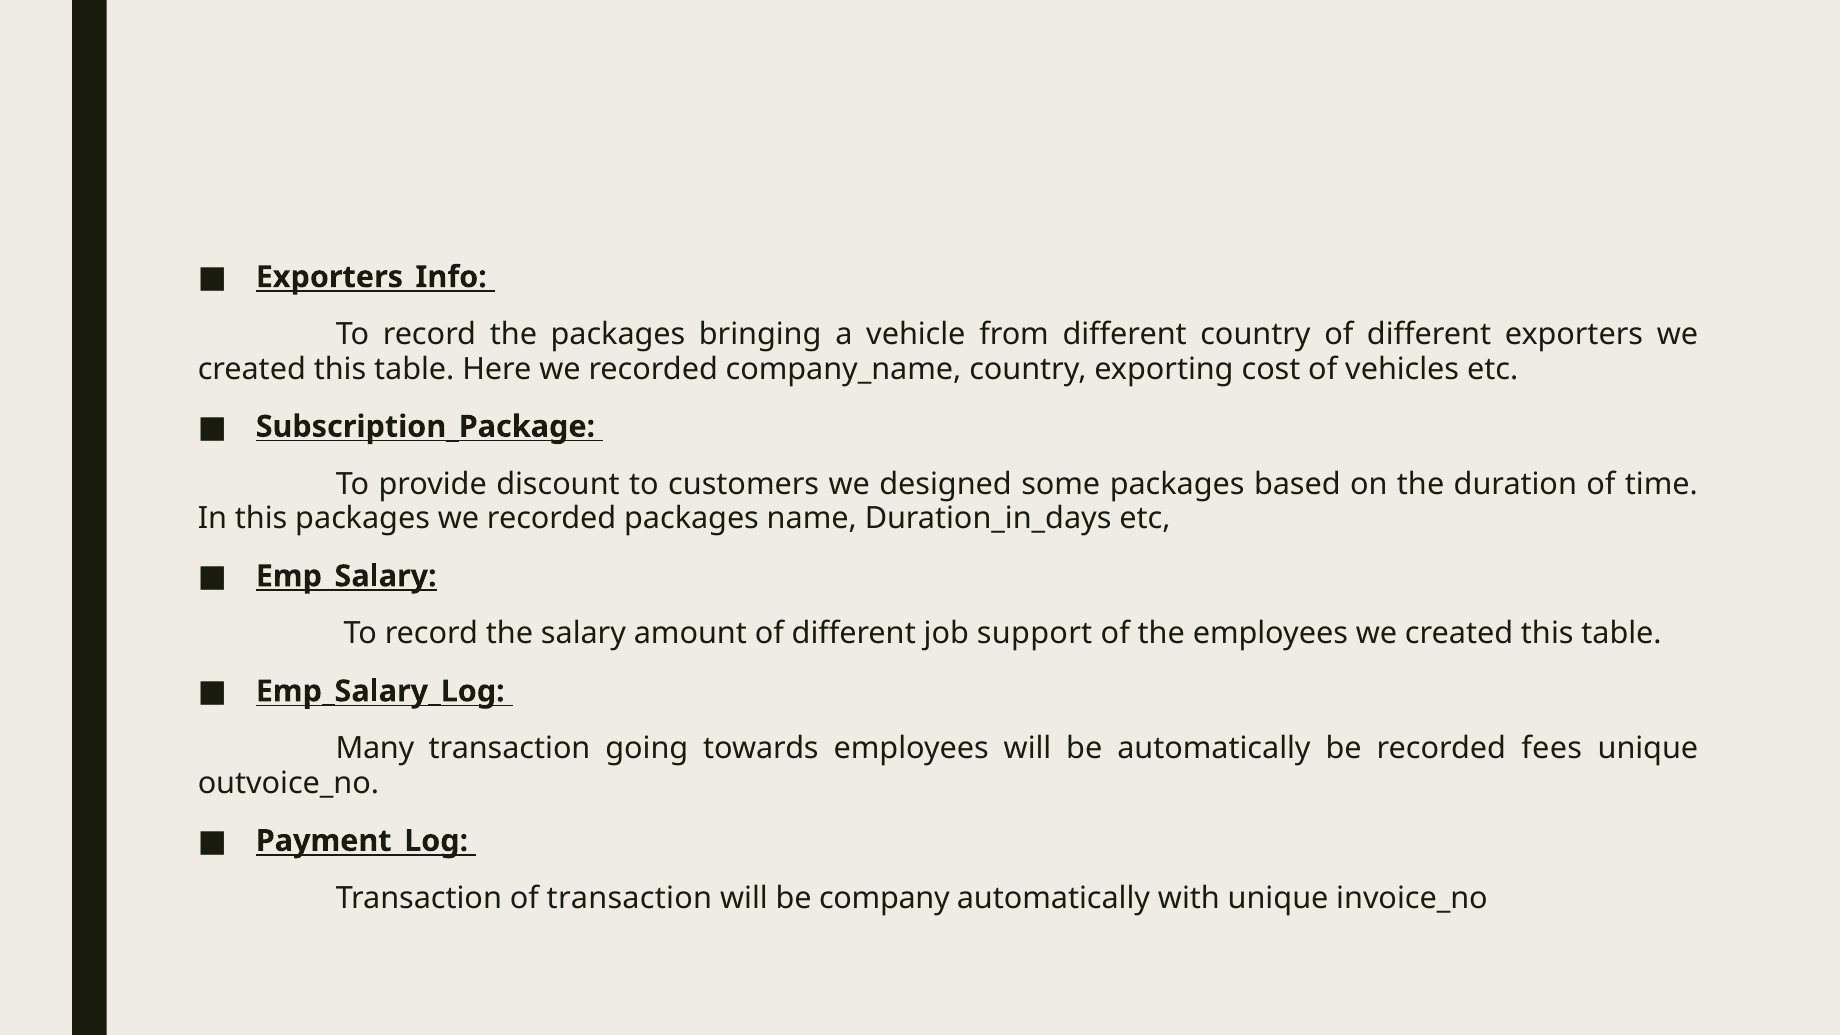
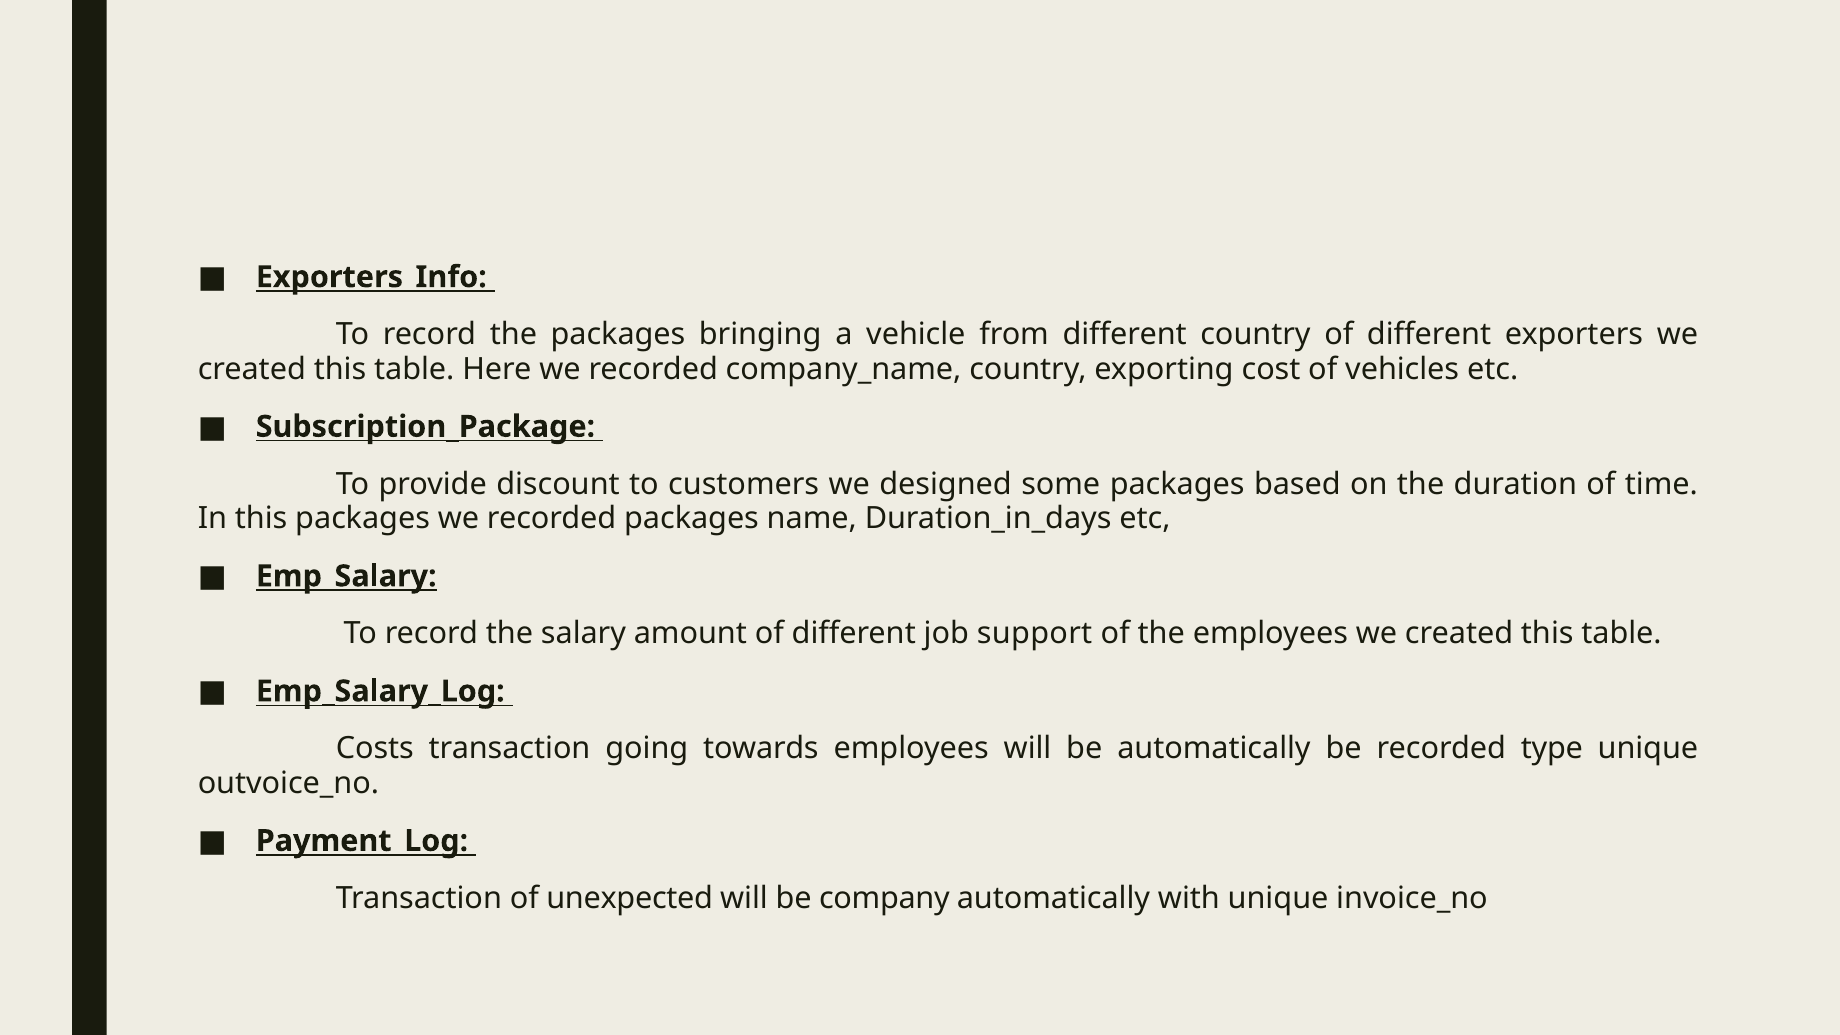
Many: Many -> Costs
fees: fees -> type
of transaction: transaction -> unexpected
